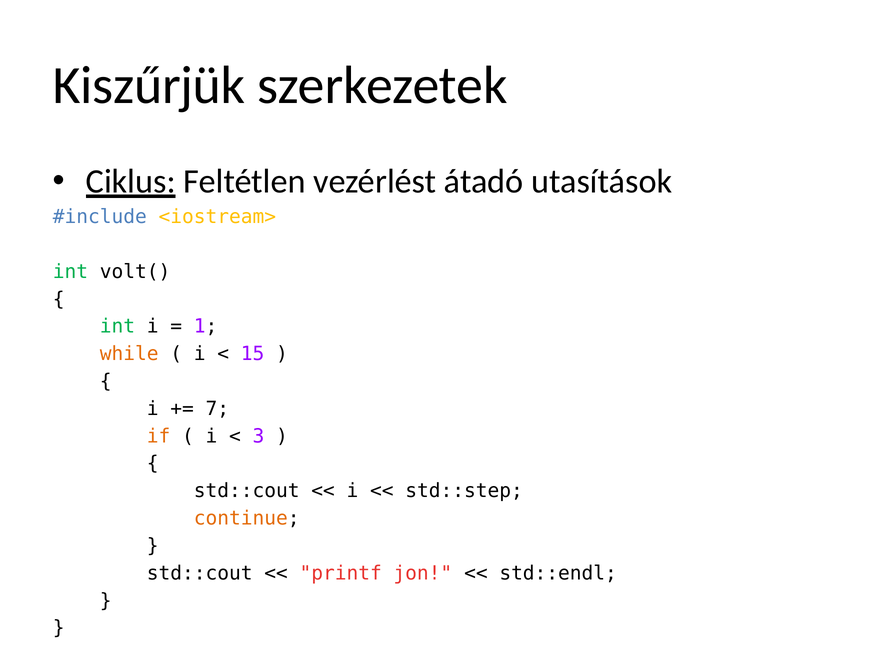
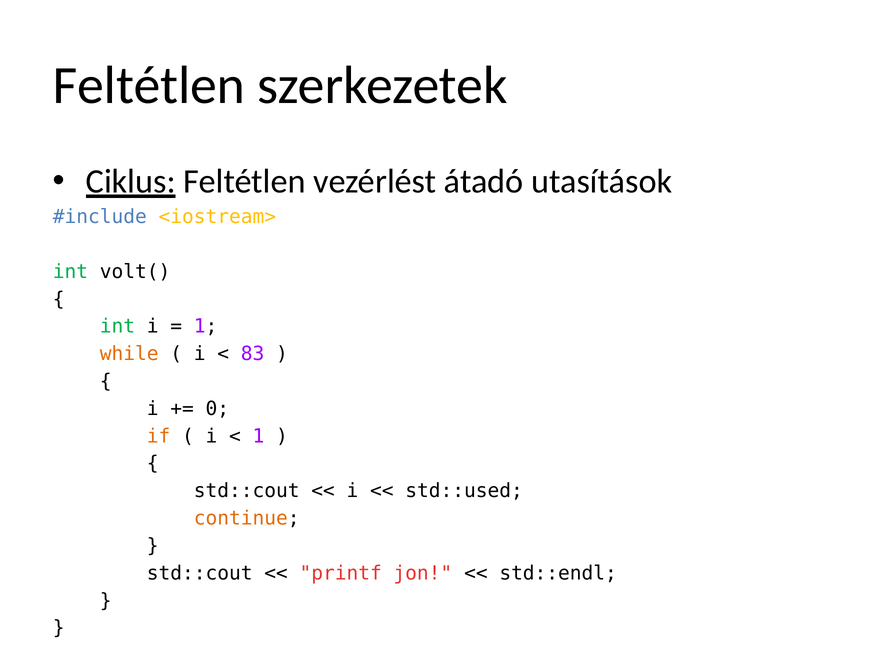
Kiszűrjük at (149, 85): Kiszűrjük -> Feltétlen
15: 15 -> 83
7: 7 -> 0
3 at (258, 436): 3 -> 1
std::step: std::step -> std::used
